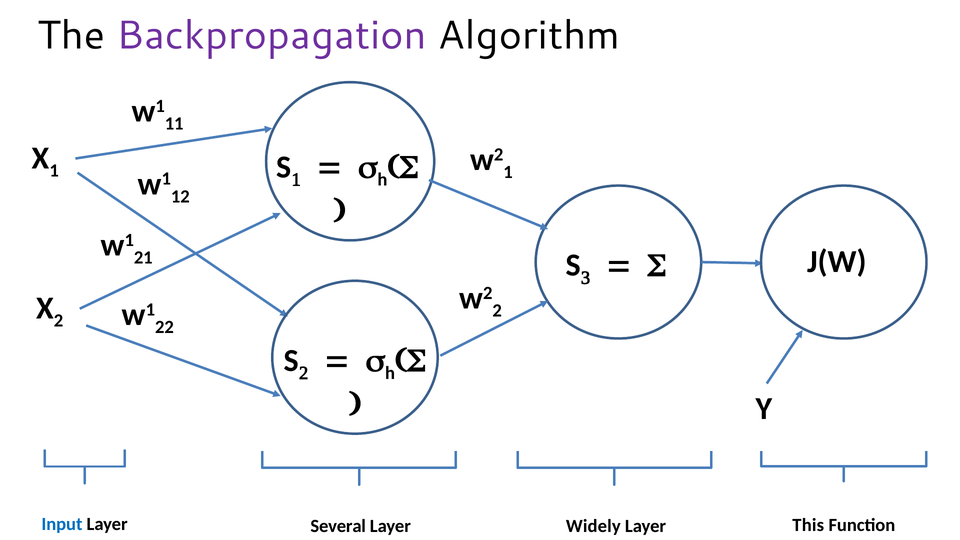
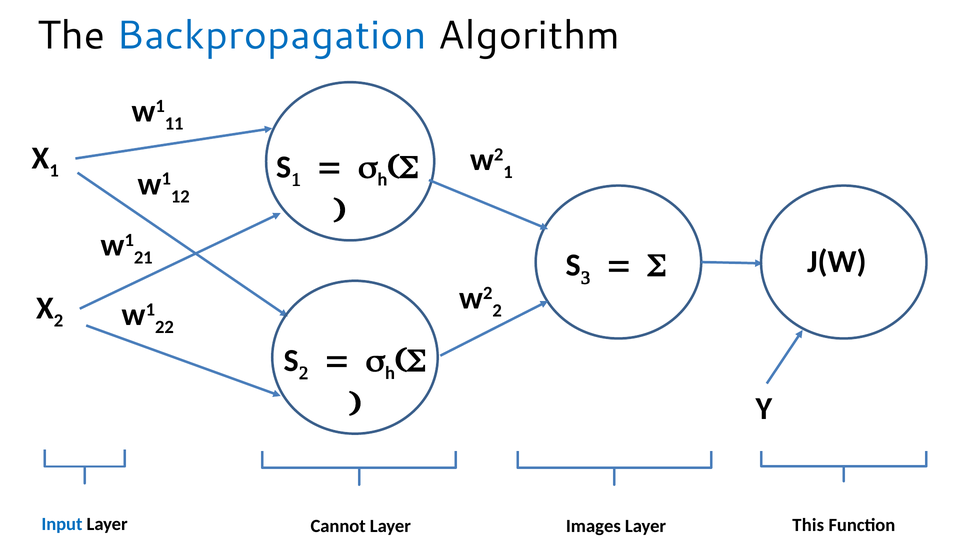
Backpropagation colour: purple -> blue
Several: Several -> Cannot
Widely: Widely -> Images
